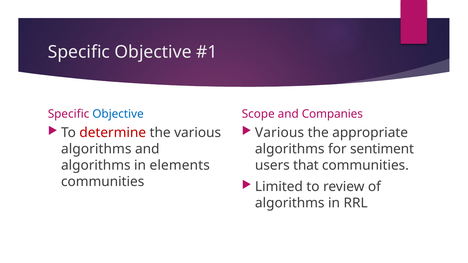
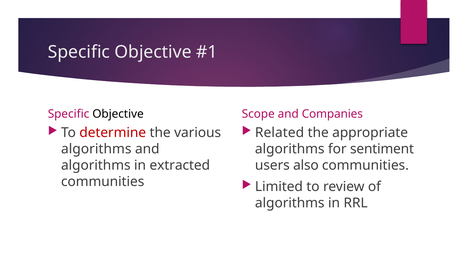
Objective at (118, 114) colour: blue -> black
Various at (280, 133): Various -> Related
elements: elements -> extracted
that: that -> also
